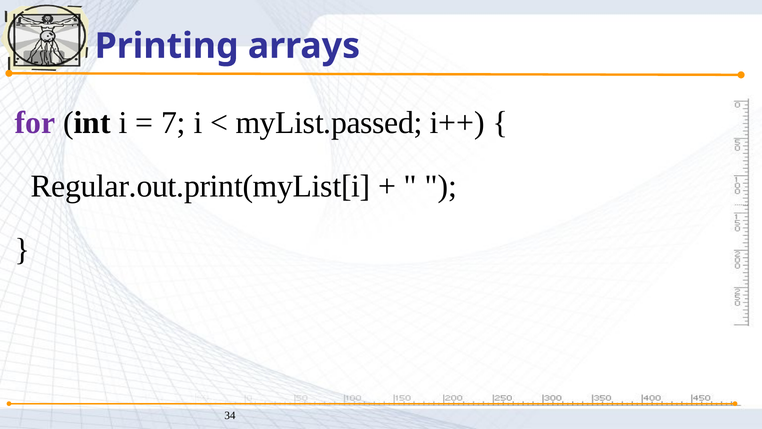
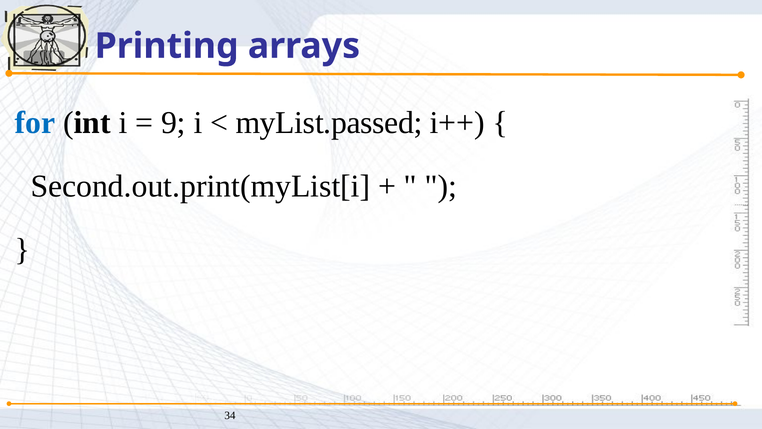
for colour: purple -> blue
7: 7 -> 9
Regular.out.print(myList[i: Regular.out.print(myList[i -> Second.out.print(myList[i
